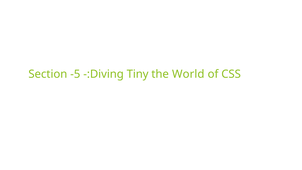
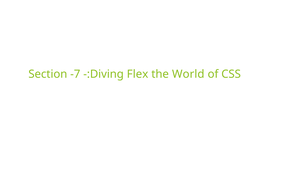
-5: -5 -> -7
Tiny: Tiny -> Flex
